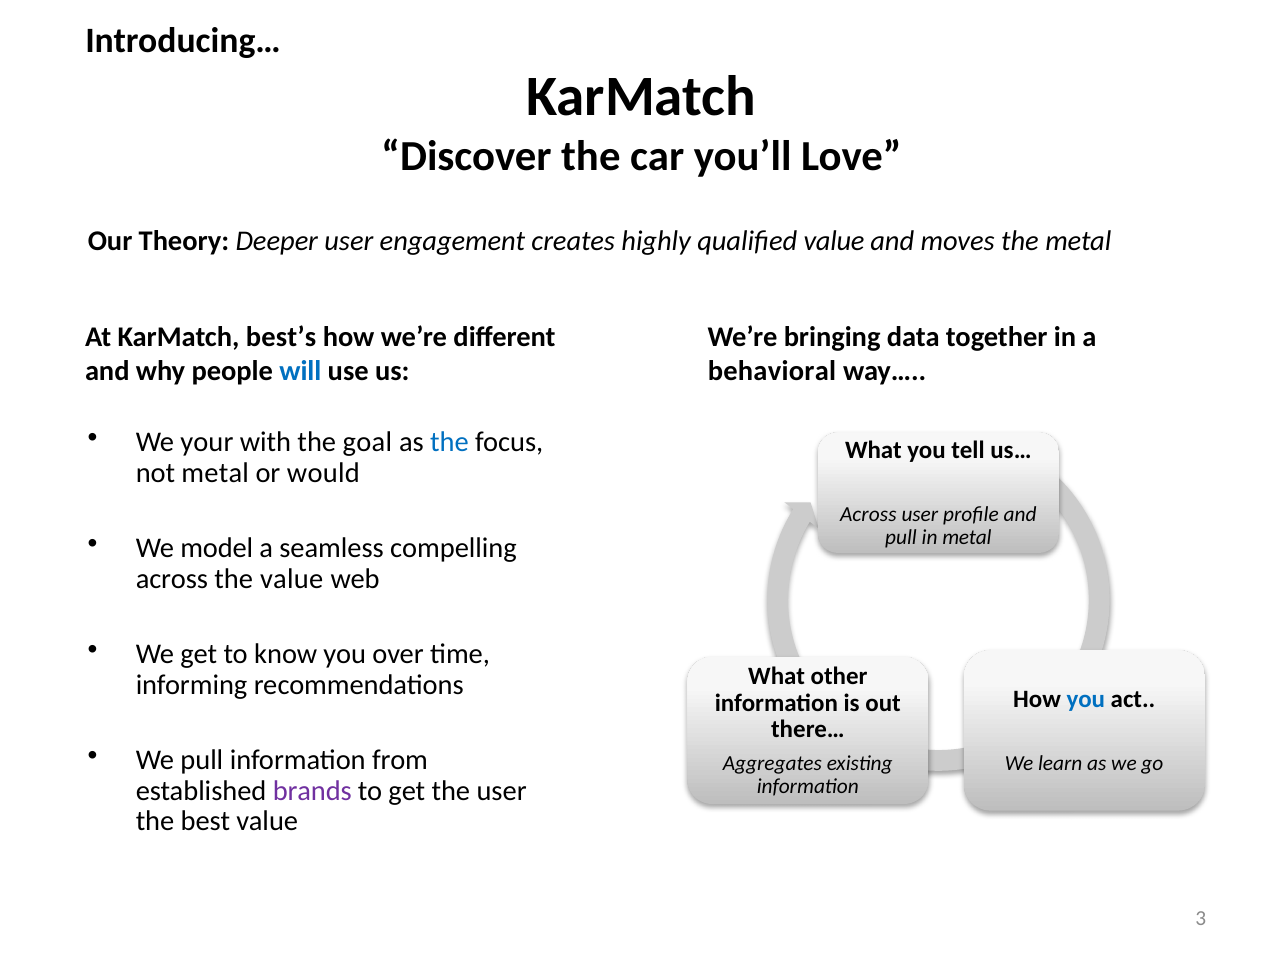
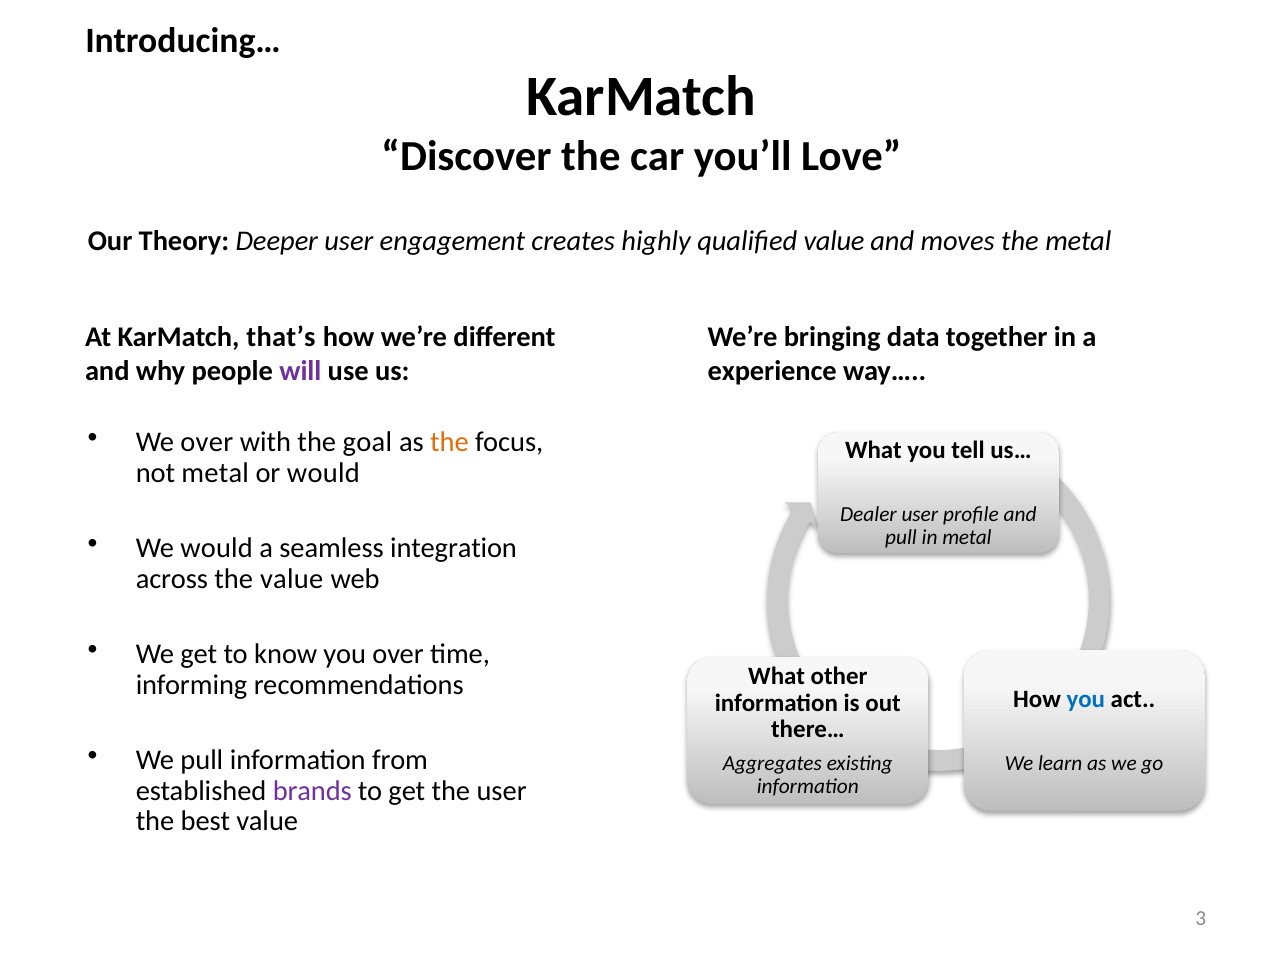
best’s: best’s -> that’s
will colour: blue -> purple
behavioral: behavioral -> experience
We your: your -> over
the at (449, 442) colour: blue -> orange
Across at (868, 514): Across -> Dealer
We model: model -> would
compelling: compelling -> integration
